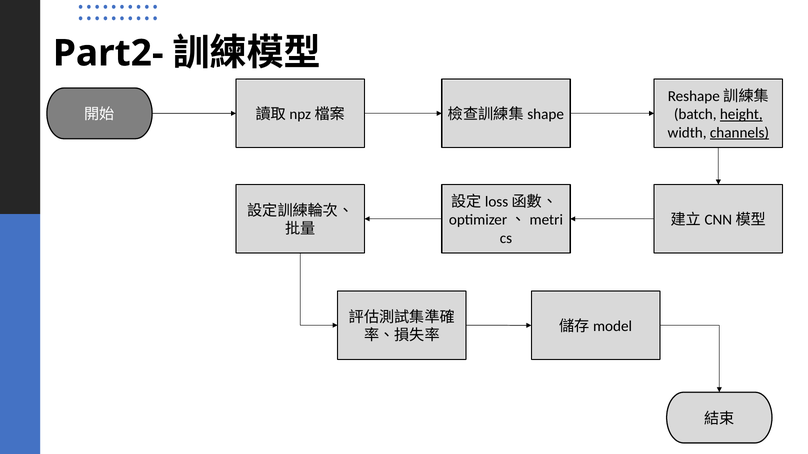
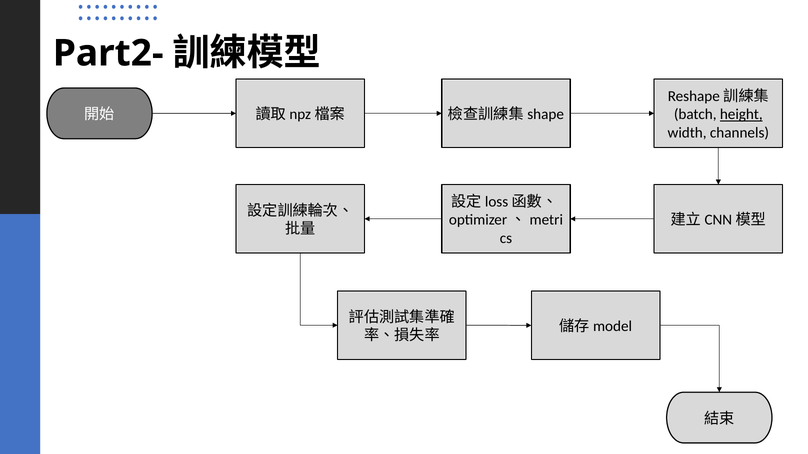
channels underline: present -> none
